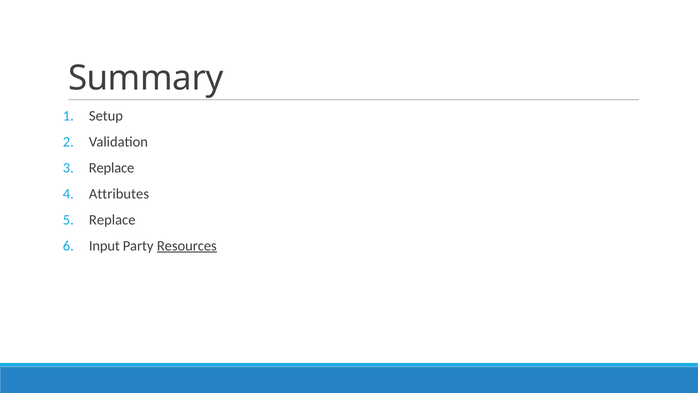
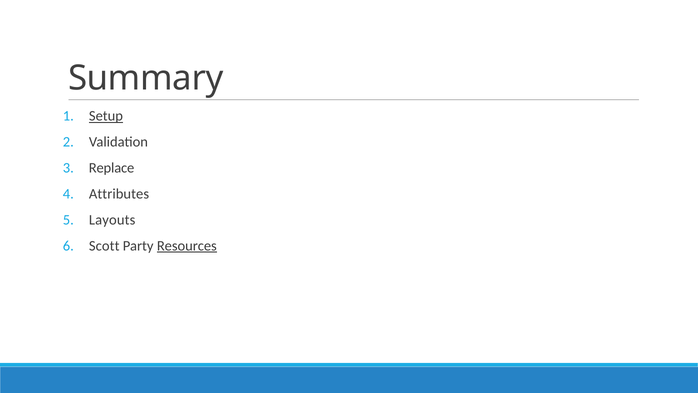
Setup underline: none -> present
Replace at (112, 220): Replace -> Layouts
Input: Input -> Scott
